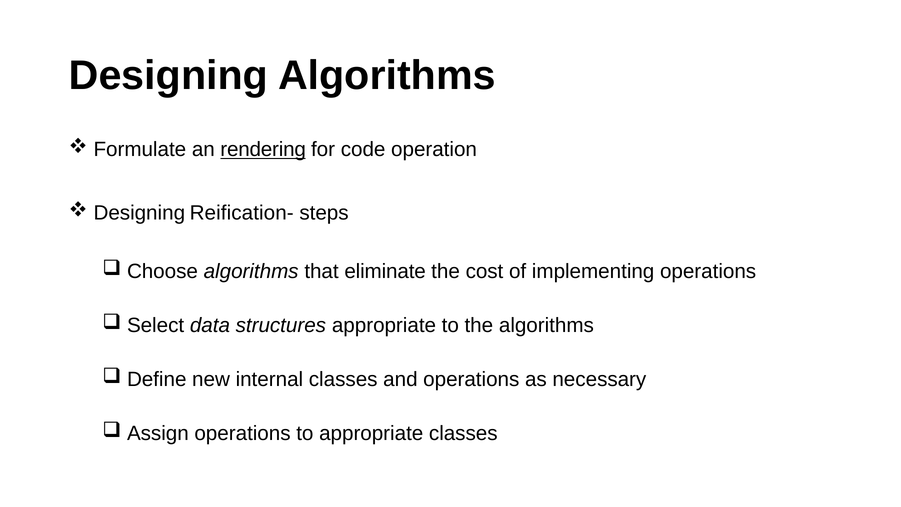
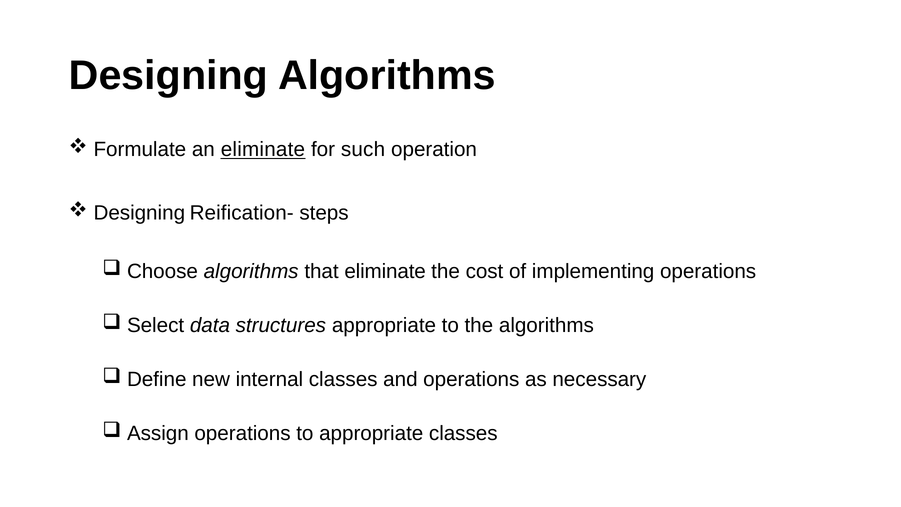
an rendering: rendering -> eliminate
code: code -> such
